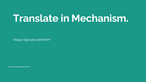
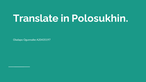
Mechanism: Mechanism -> Polosukhin
